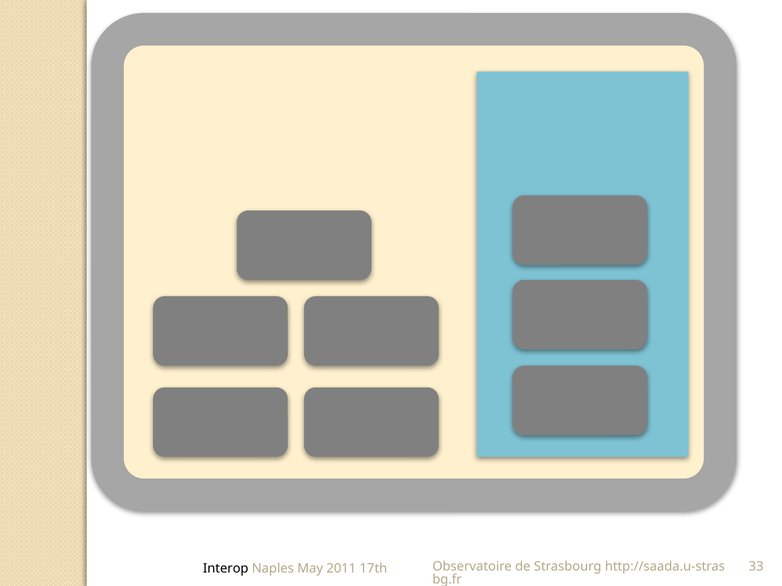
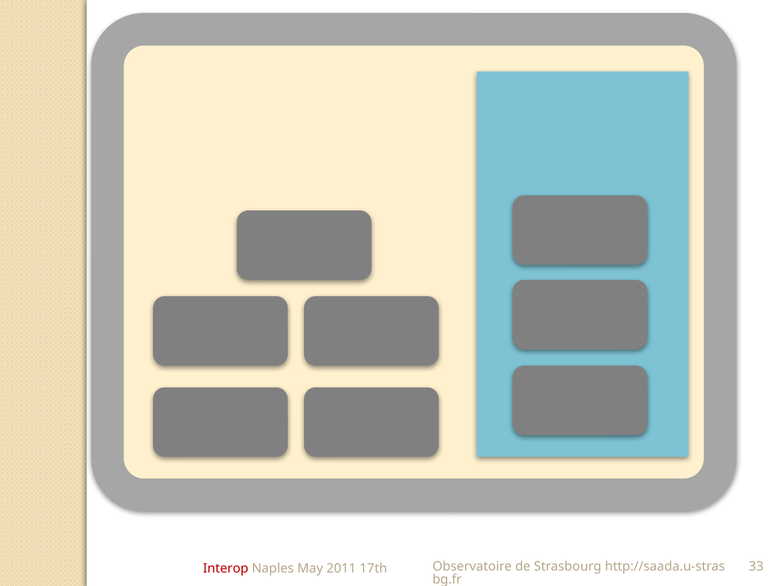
Interop colour: black -> red
